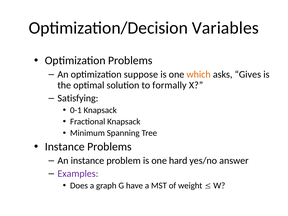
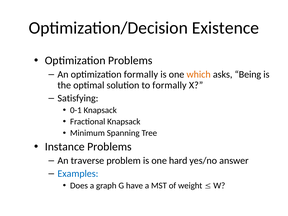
Variables: Variables -> Existence
optimization suppose: suppose -> formally
Gives: Gives -> Being
An instance: instance -> traverse
Examples colour: purple -> blue
